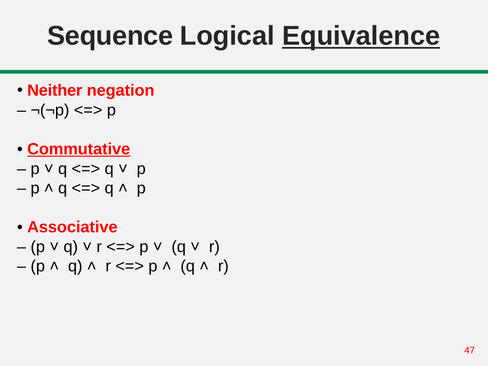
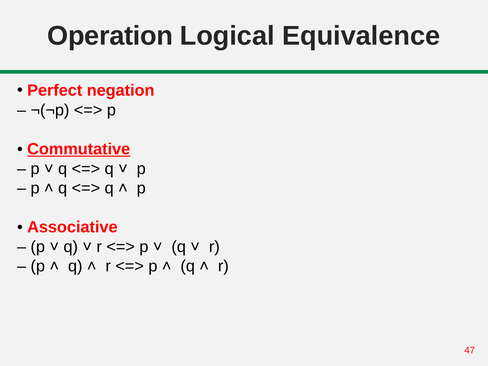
Sequence: Sequence -> Operation
Equivalence underline: present -> none
Neither: Neither -> Perfect
